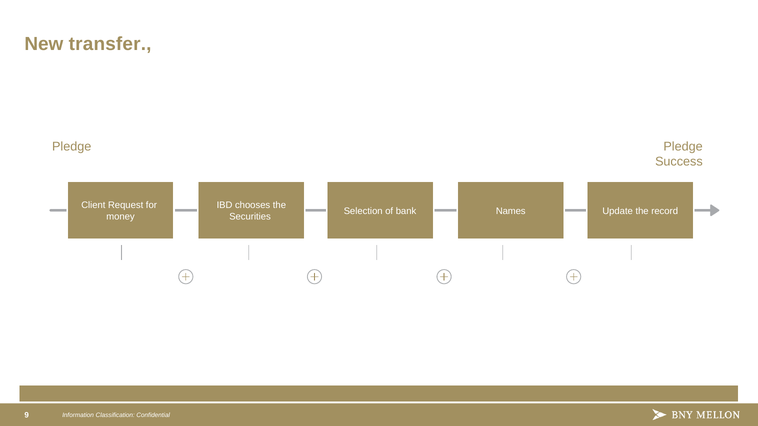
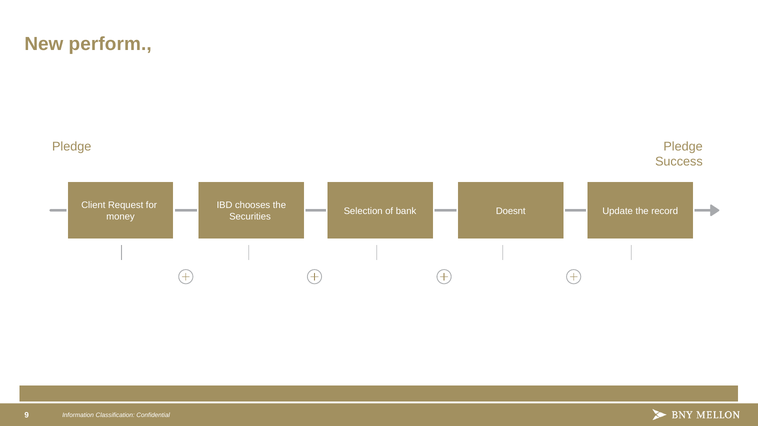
transfer: transfer -> perform
Names: Names -> Doesnt
